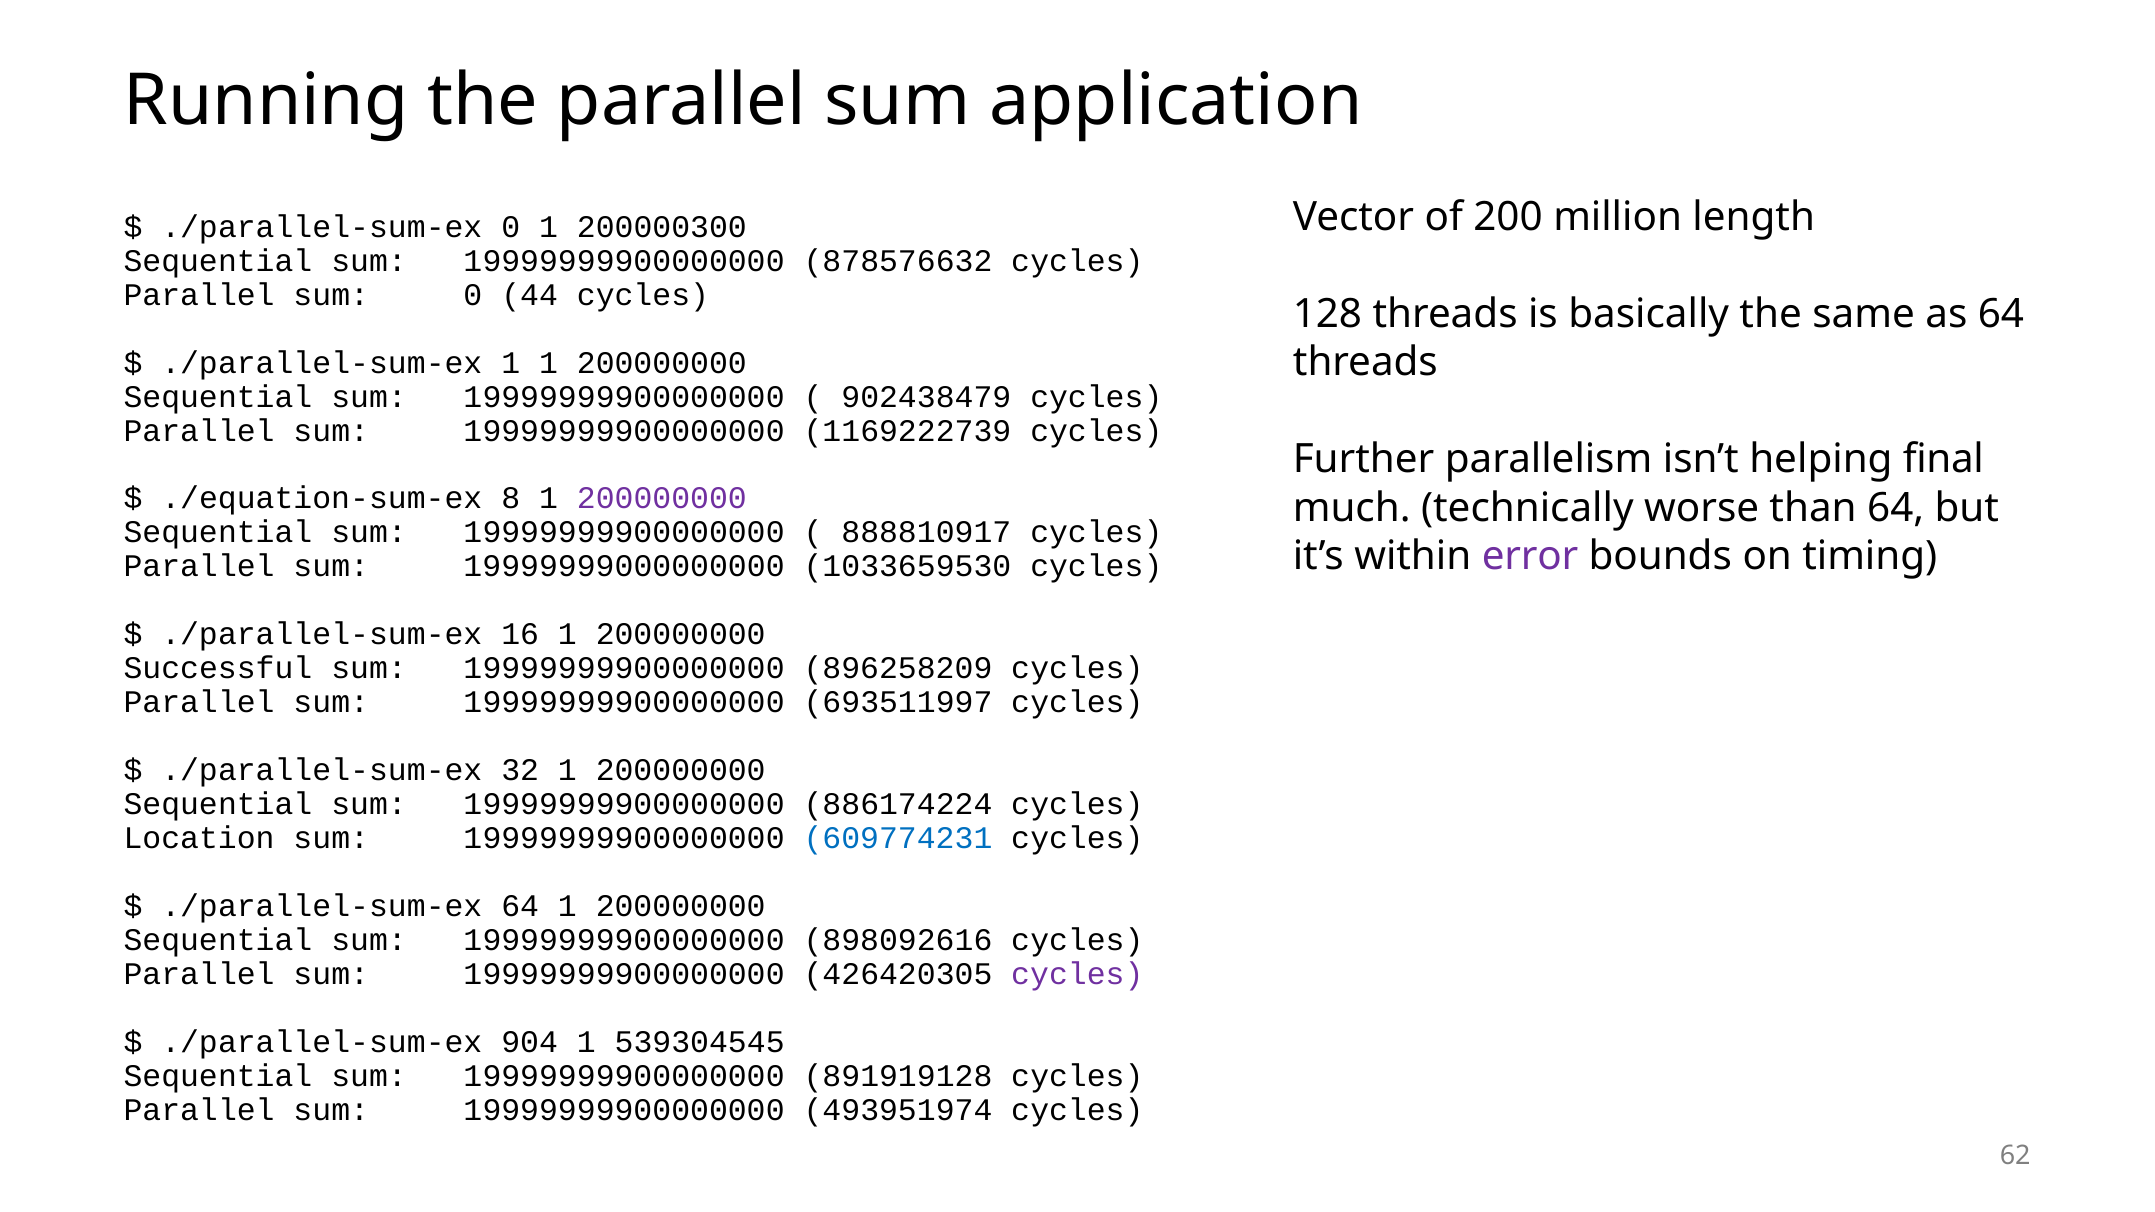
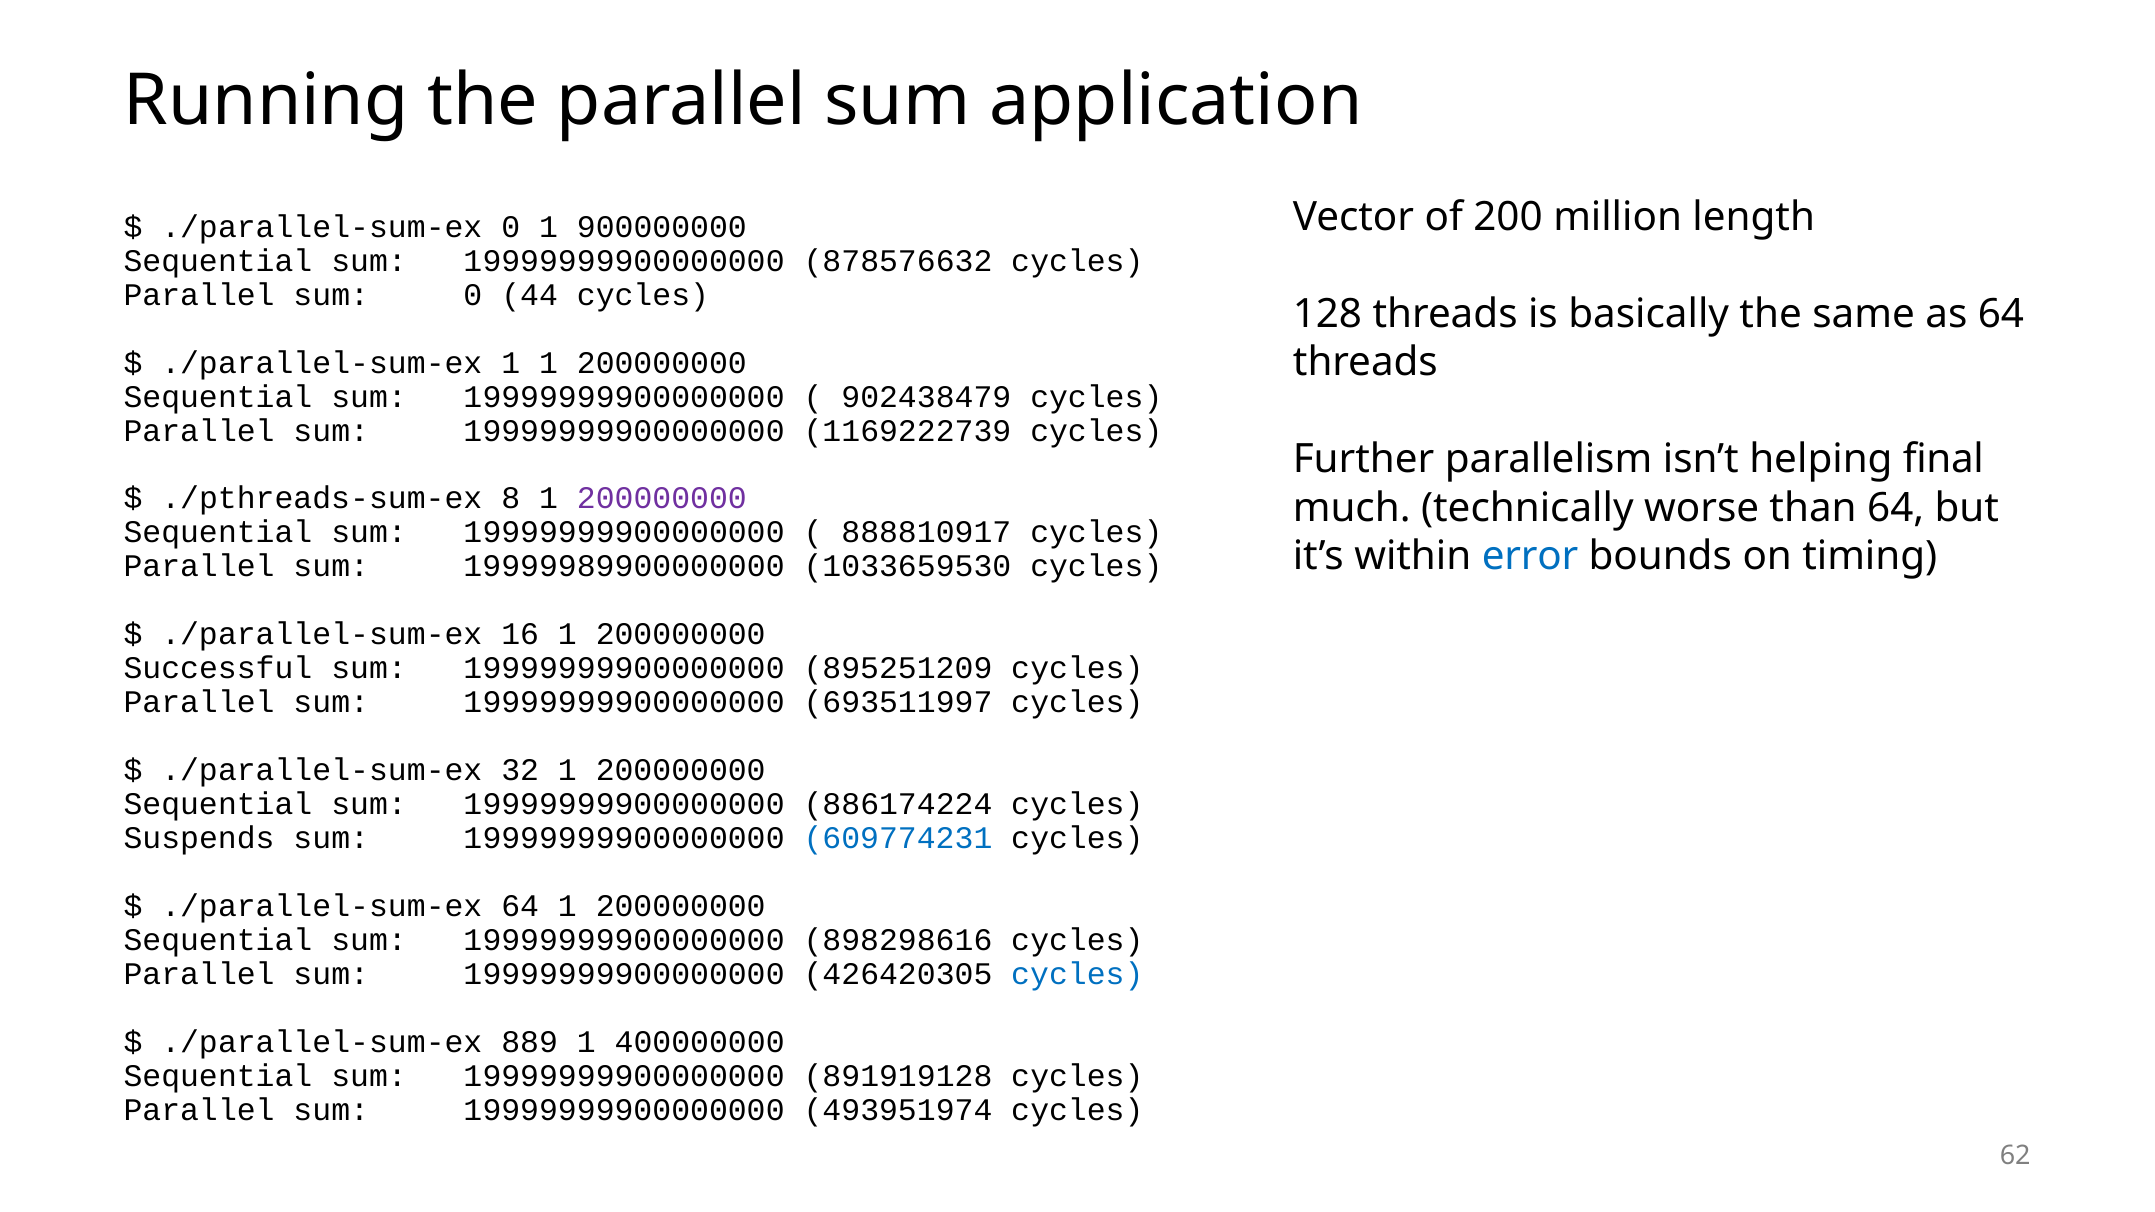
200000300: 200000300 -> 900000000
./equation-sum-ex: ./equation-sum-ex -> ./pthreads-sum-ex
error colour: purple -> blue
19999999000000000: 19999999000000000 -> 19999989900000000
896258209: 896258209 -> 895251209
Location: Location -> Suspends
898092616: 898092616 -> 898298616
cycles at (1077, 974) colour: purple -> blue
904: 904 -> 889
539304545: 539304545 -> 400000000
